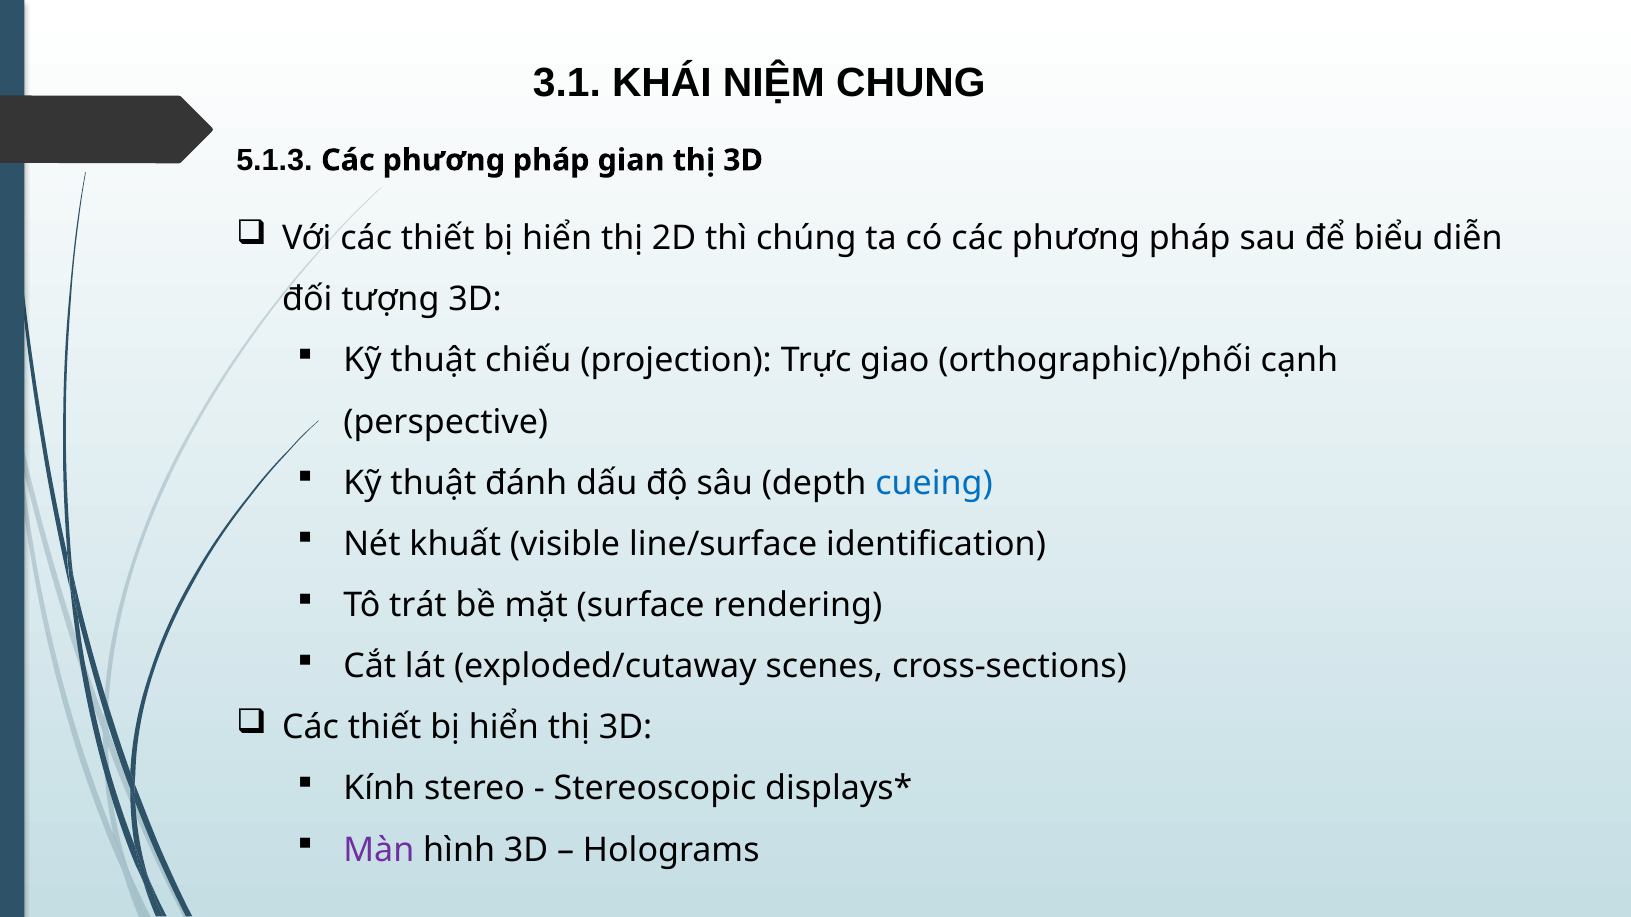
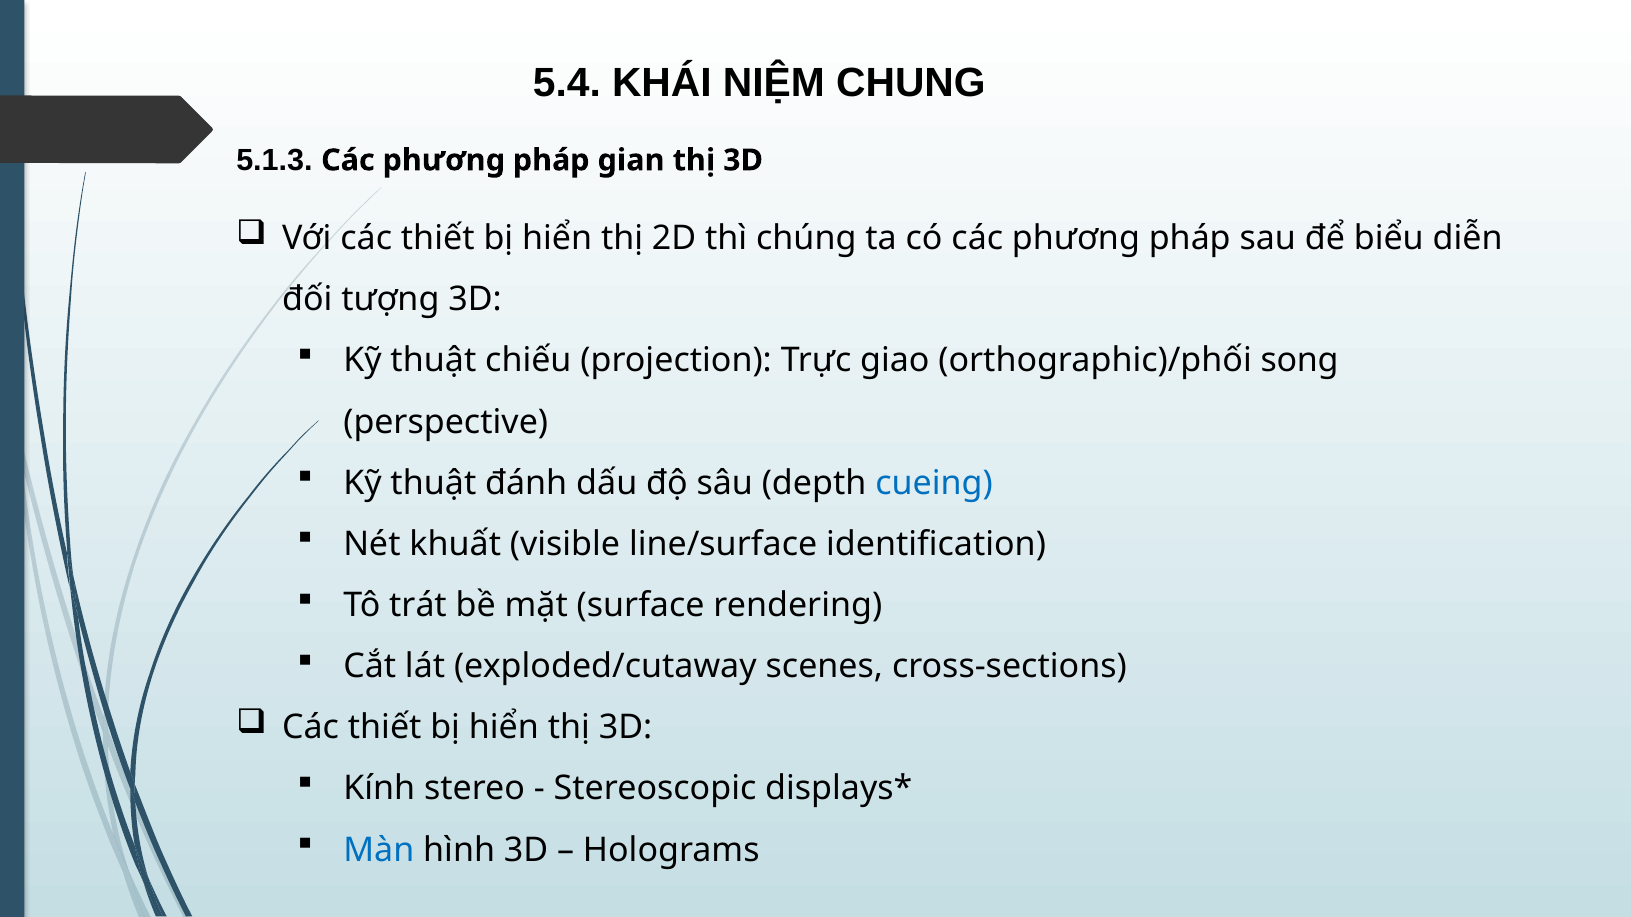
3.1: 3.1 -> 5.4
cạnh: cạnh -> song
Màn colour: purple -> blue
